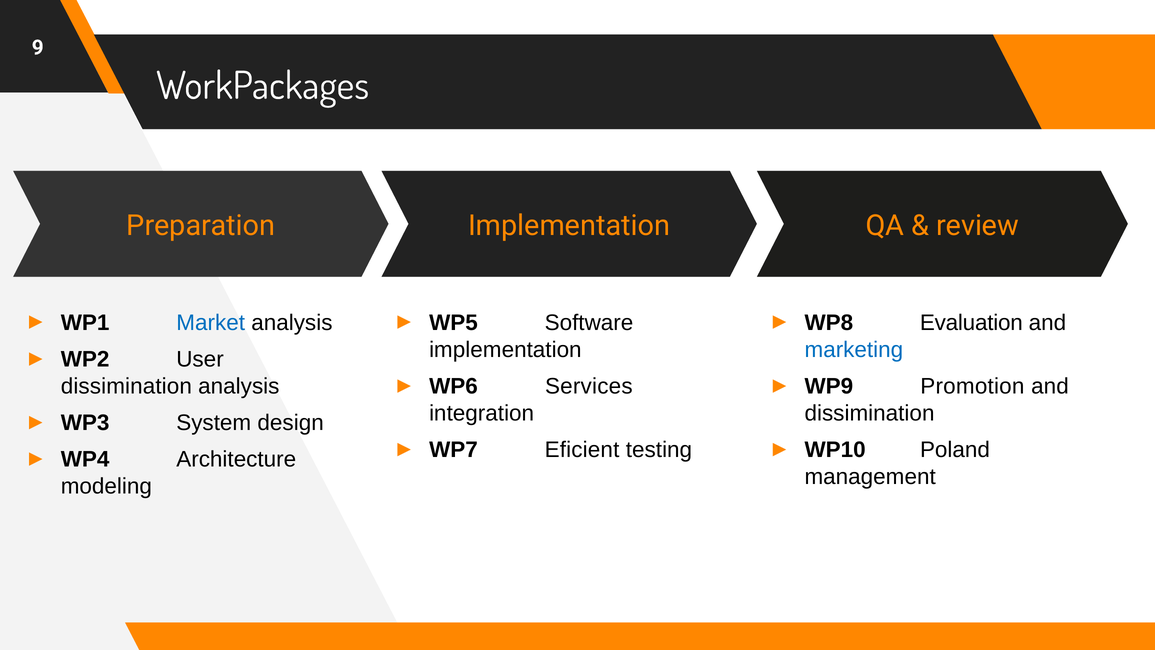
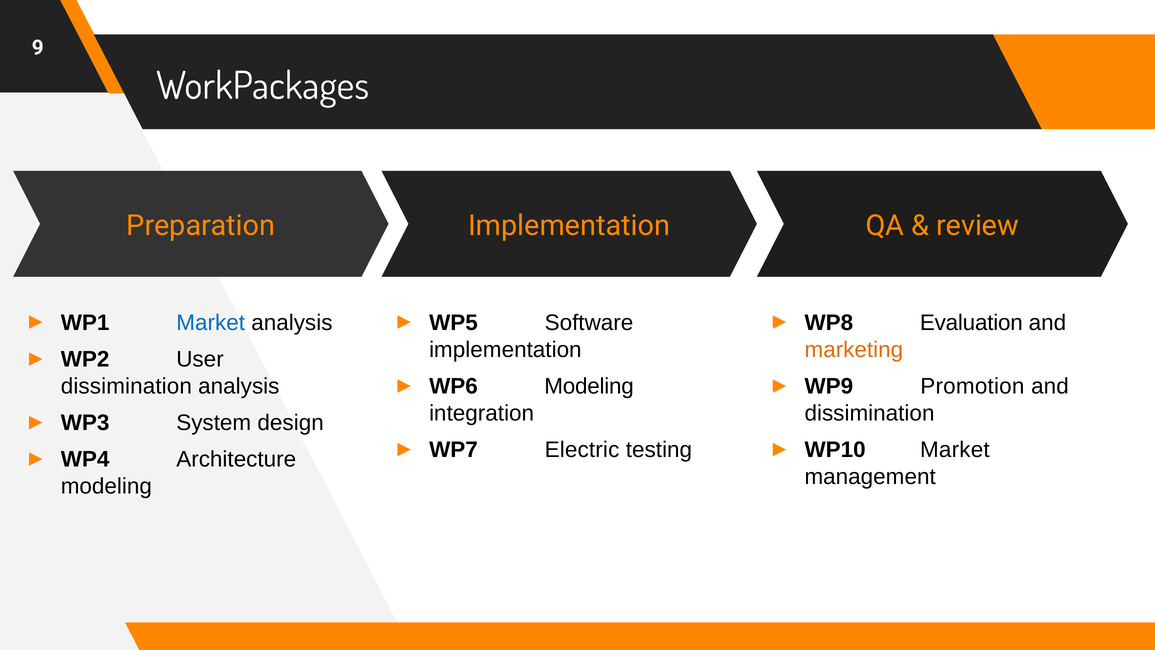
marketing colour: blue -> orange
WP6 Services: Services -> Modeling
Eficient: Eficient -> Electric
WP10 Poland: Poland -> Market
